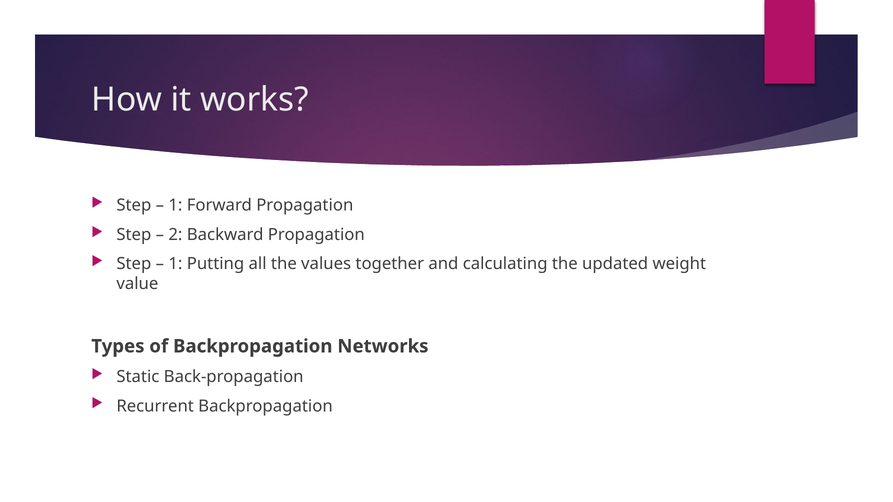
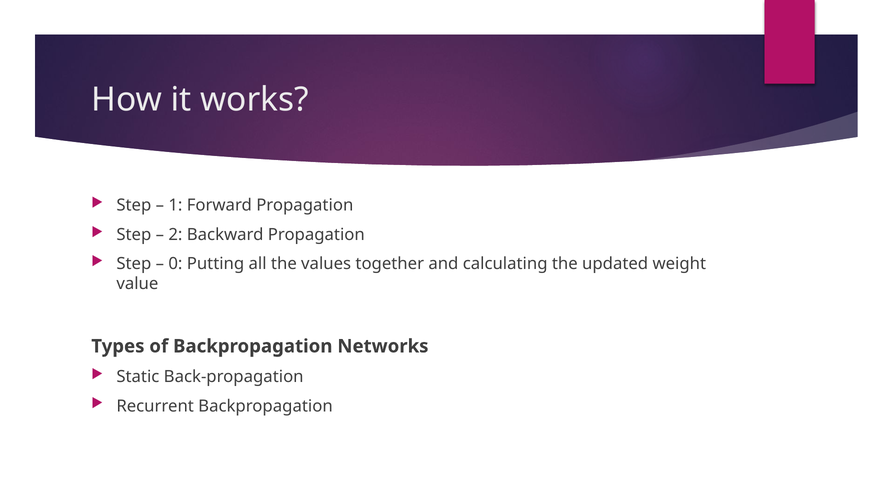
1 at (175, 264): 1 -> 0
